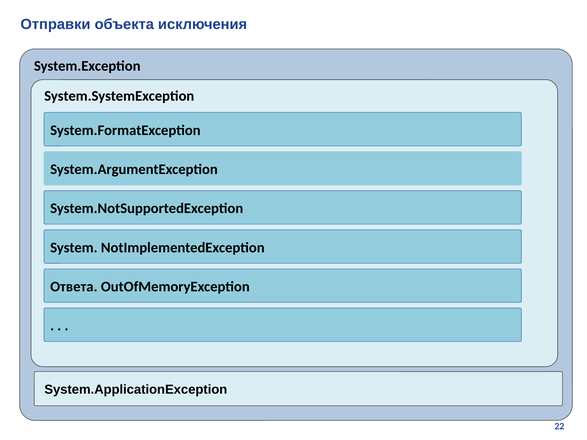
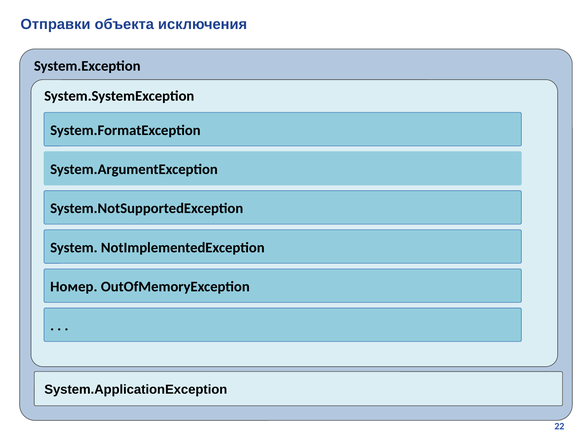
Ответа: Ответа -> Номер
